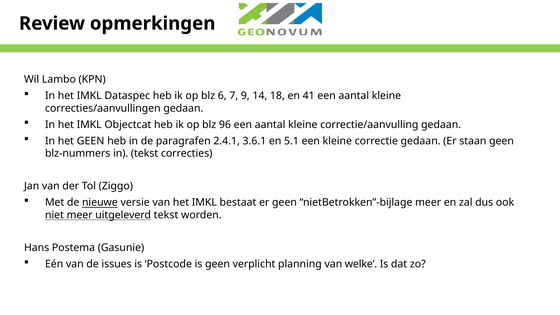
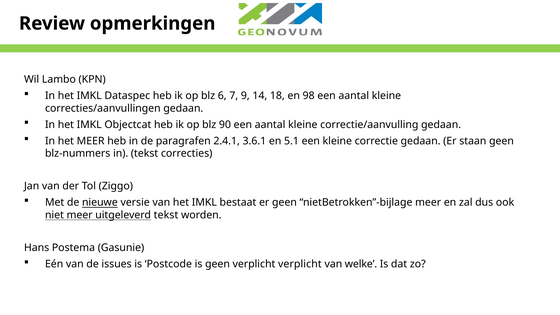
41: 41 -> 98
96: 96 -> 90
het GEEN: GEEN -> MEER
verplicht planning: planning -> verplicht
